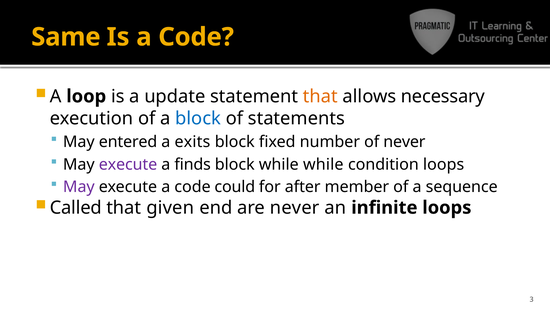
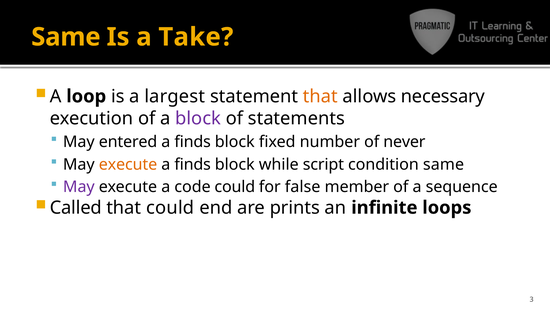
а Code: Code -> Take
update: update -> largest
block at (198, 119) colour: blue -> purple
exits at (192, 142): exits -> finds
execute at (128, 165) colour: purple -> orange
while while: while -> script
condition loops: loops -> same
after: after -> false
that given: given -> could
are never: never -> prints
